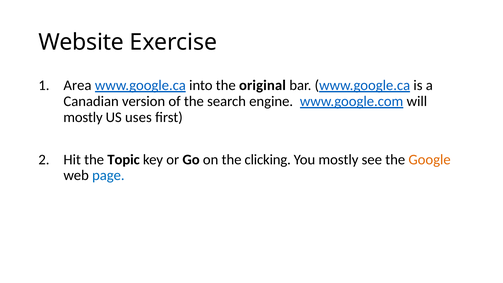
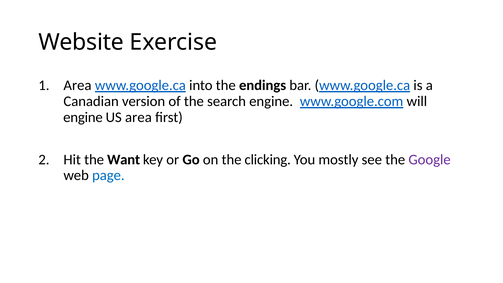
original: original -> endings
mostly at (83, 117): mostly -> engine
US uses: uses -> area
Topic: Topic -> Want
Google colour: orange -> purple
